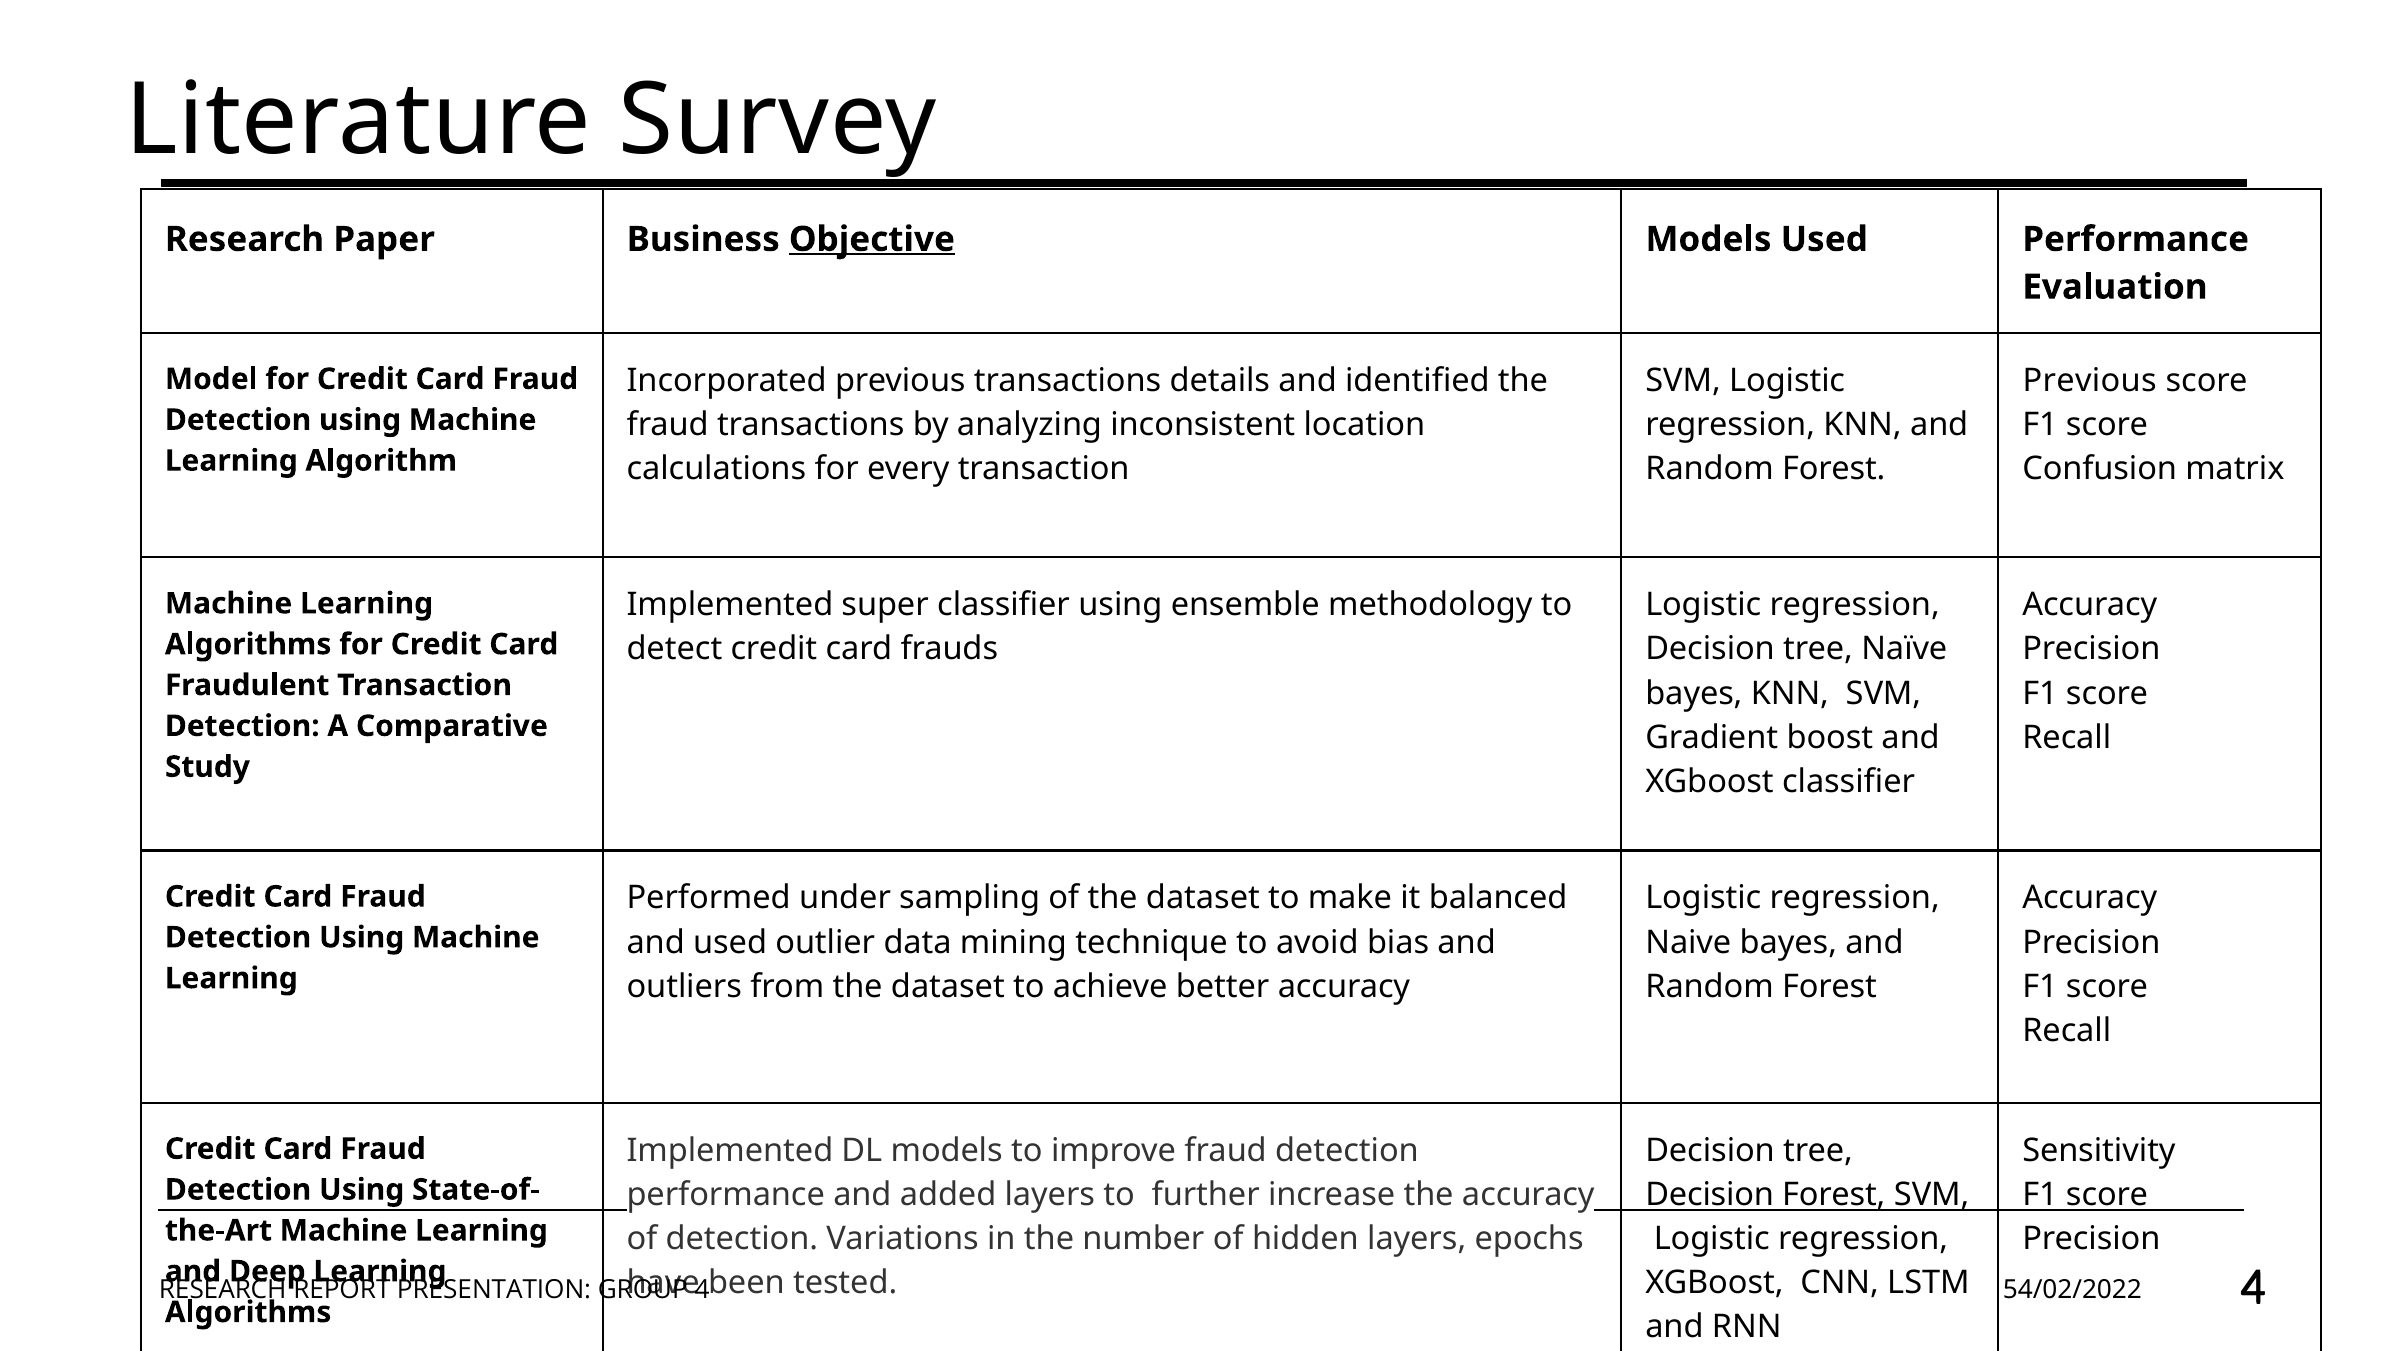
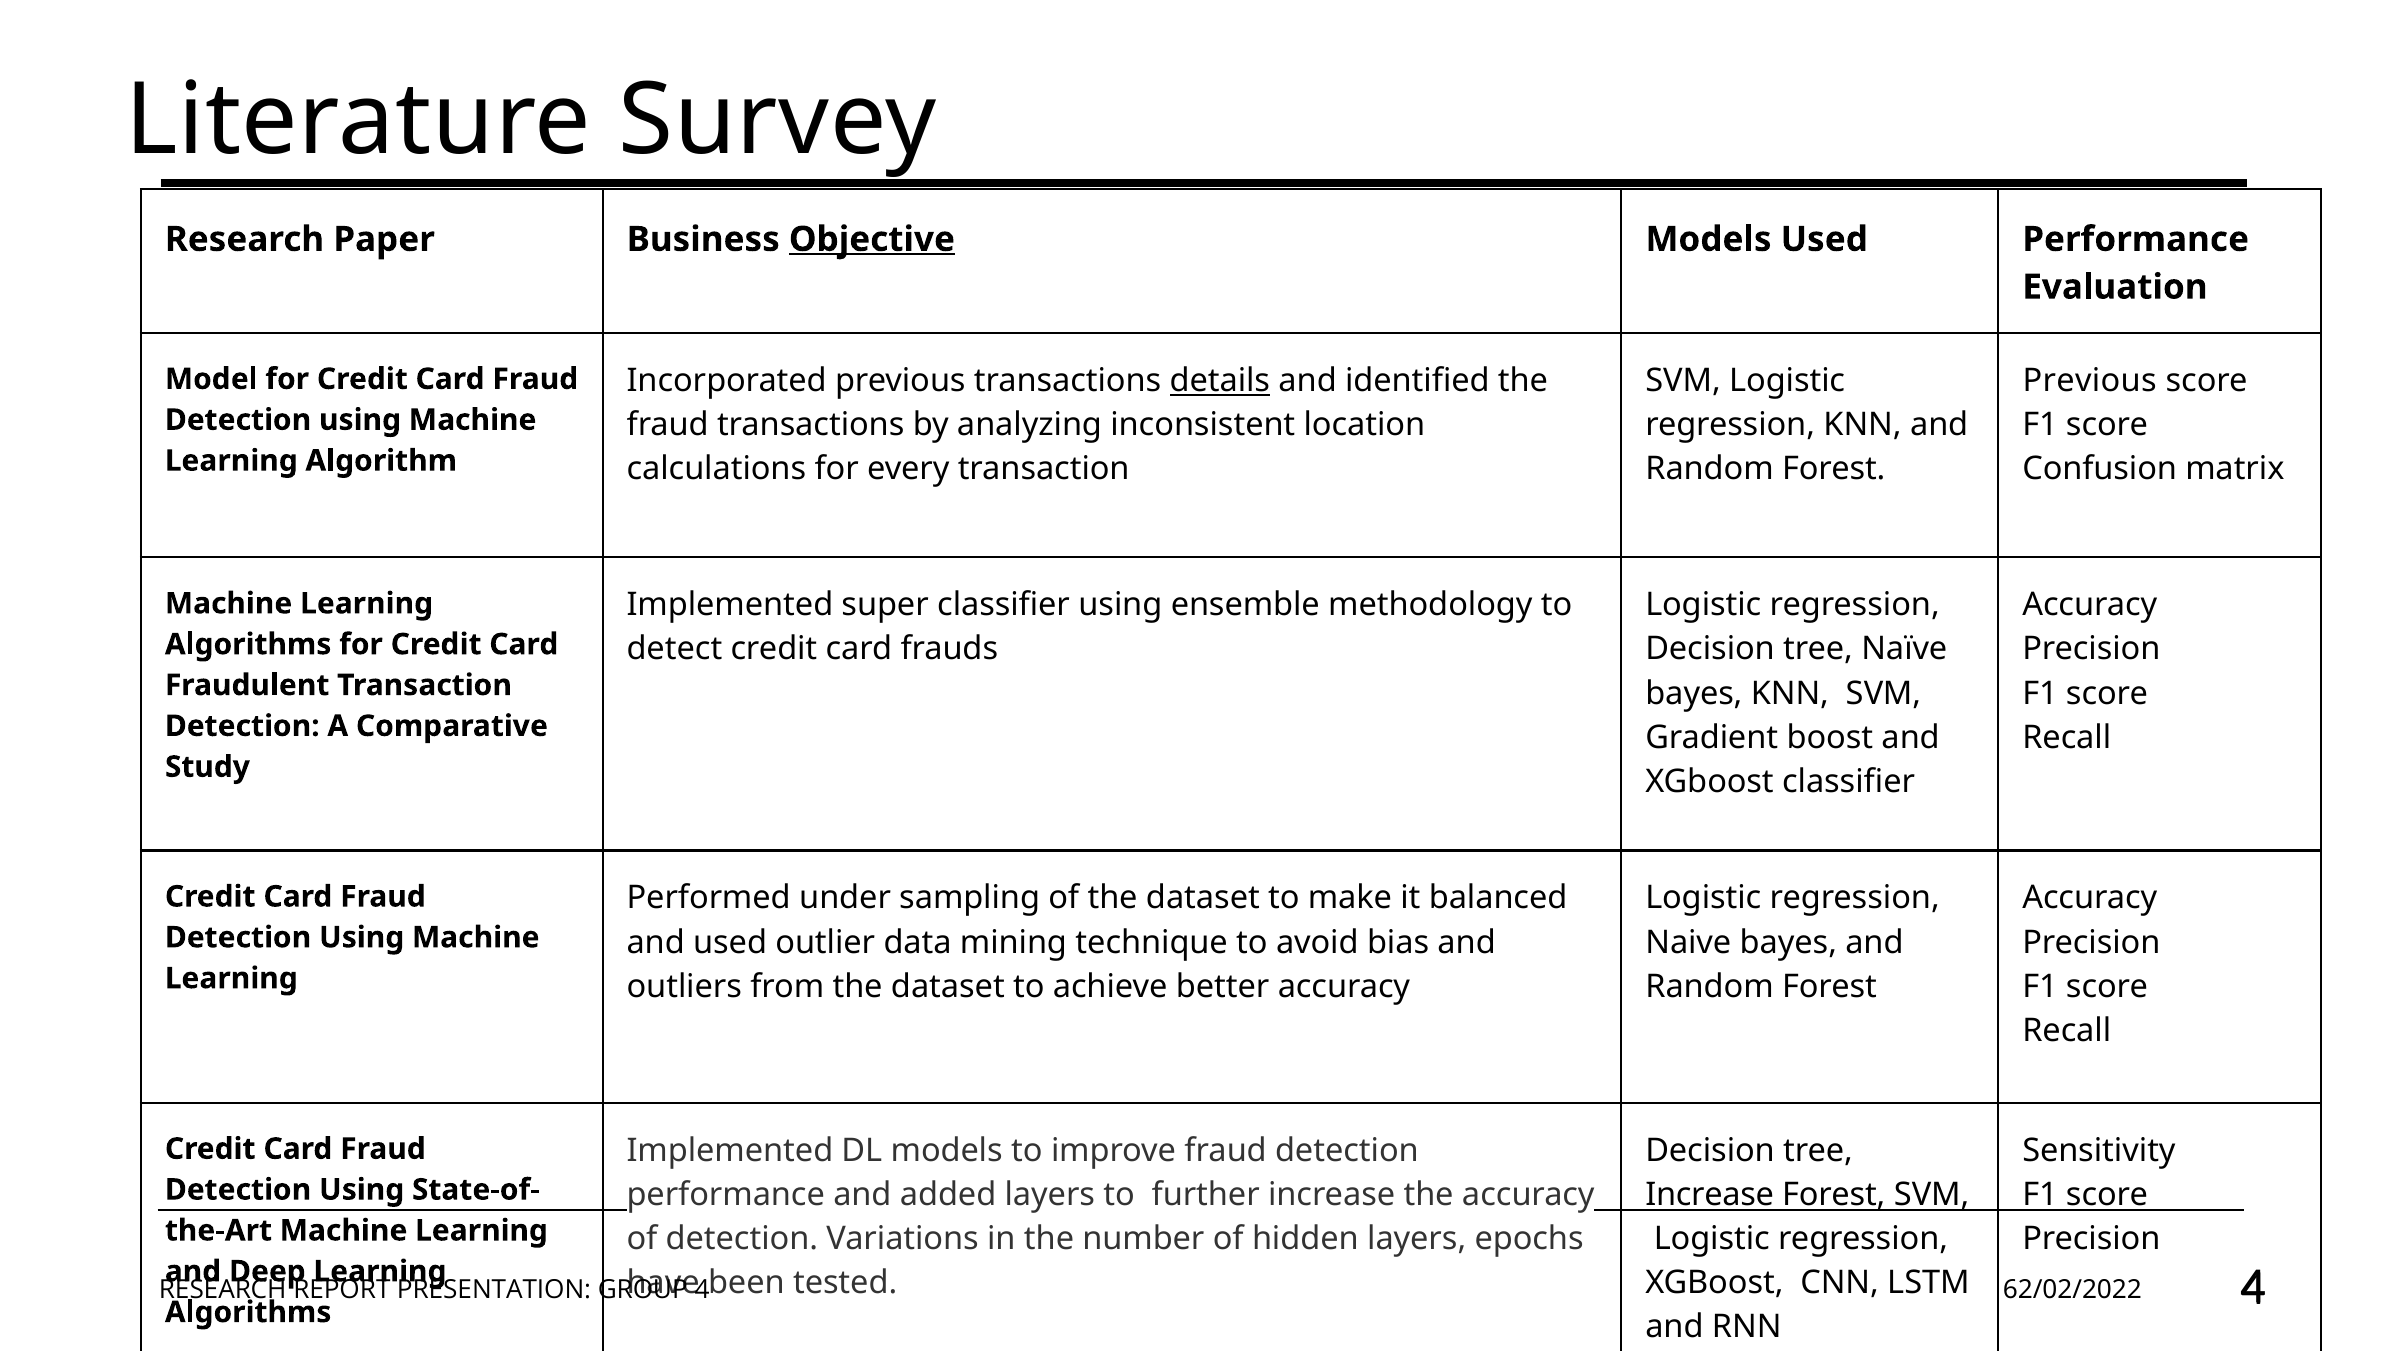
details underline: none -> present
Decision at (1710, 1195): Decision -> Increase
54/02/2022: 54/02/2022 -> 62/02/2022
